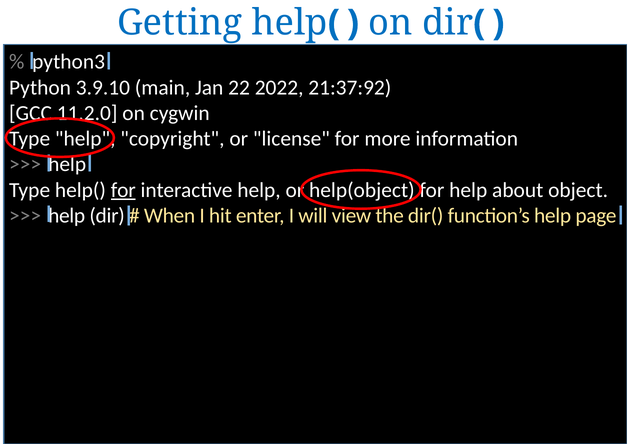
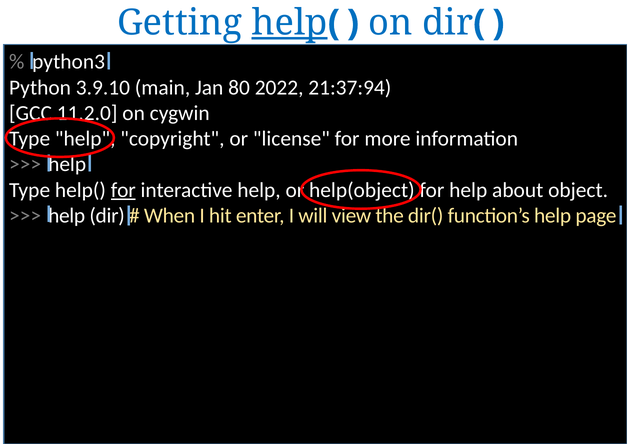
help at (290, 23) underline: none -> present
22: 22 -> 80
21:37:92: 21:37:92 -> 21:37:94
